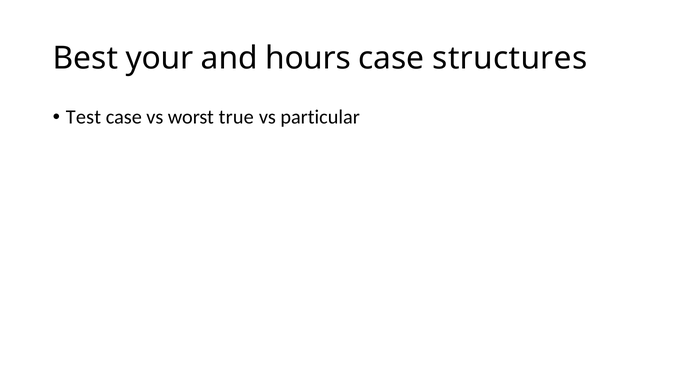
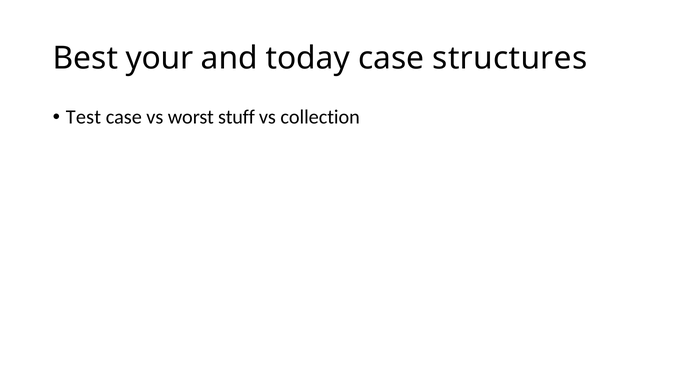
hours: hours -> today
true: true -> stuff
particular: particular -> collection
